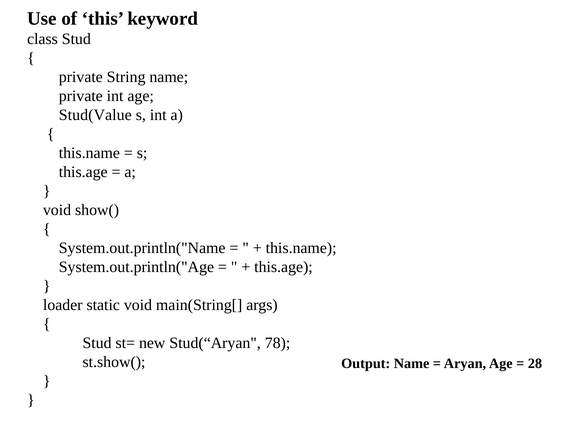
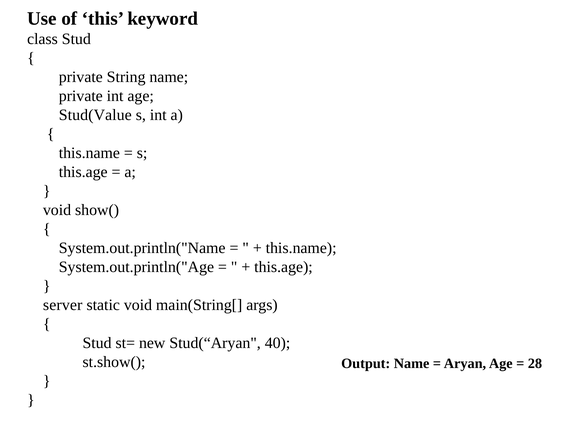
loader: loader -> server
78: 78 -> 40
